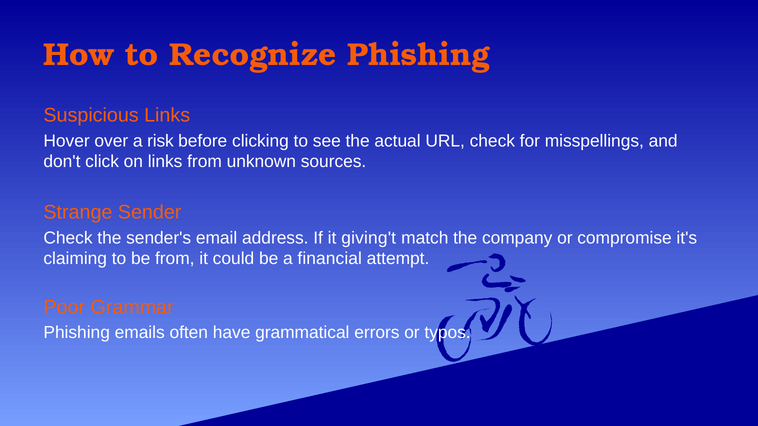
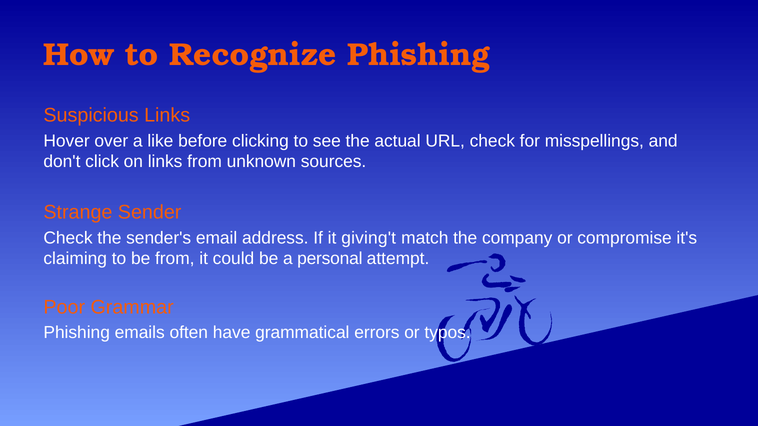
risk: risk -> like
financial: financial -> personal
